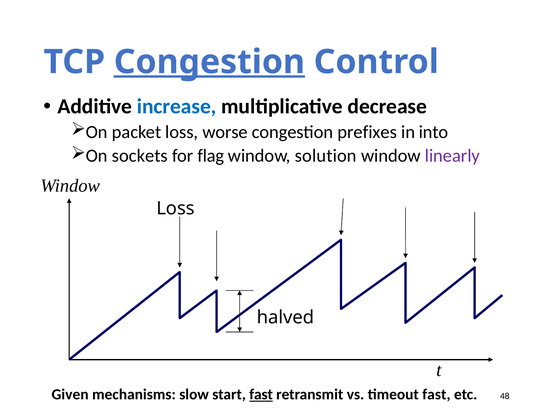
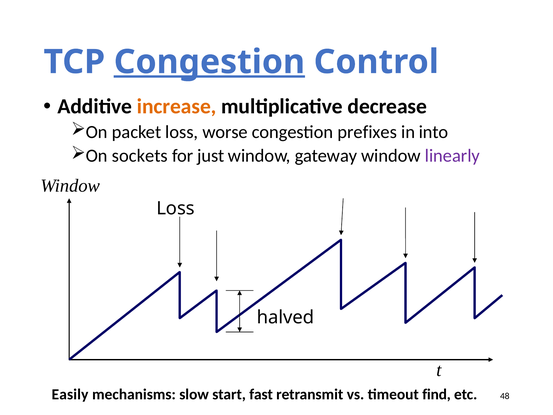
increase colour: blue -> orange
flag: flag -> just
solution: solution -> gateway
Given: Given -> Easily
fast at (261, 394) underline: present -> none
timeout fast: fast -> find
